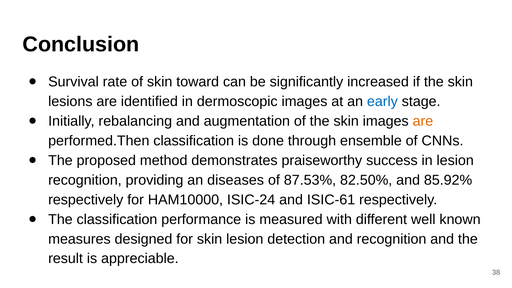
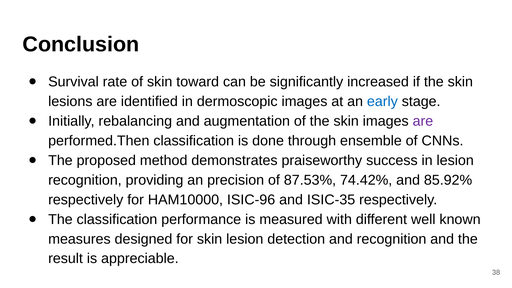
are at (423, 121) colour: orange -> purple
diseases: diseases -> precision
82.50%: 82.50% -> 74.42%
ISIC-24: ISIC-24 -> ISIC-96
ISIC-61: ISIC-61 -> ISIC-35
